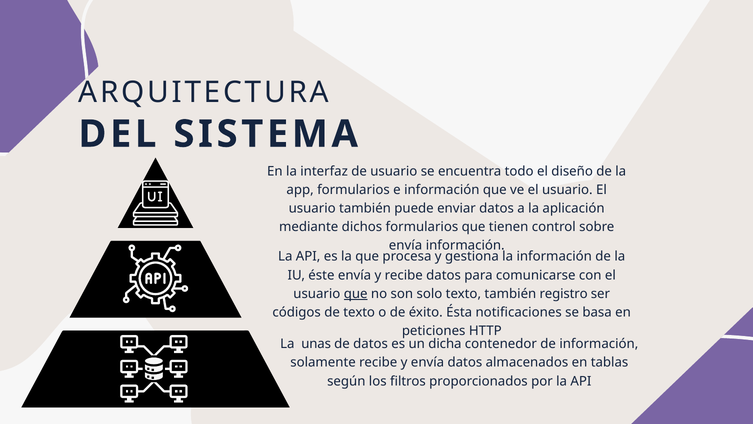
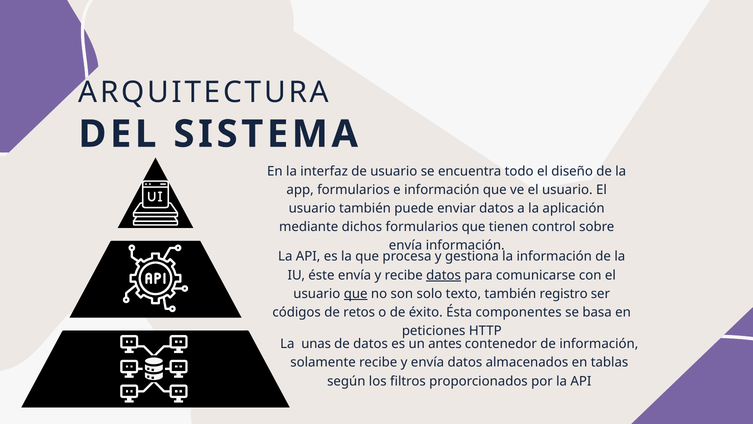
datos at (444, 275) underline: none -> present
de texto: texto -> retos
notificaciones: notificaciones -> componentes
dicha: dicha -> antes
